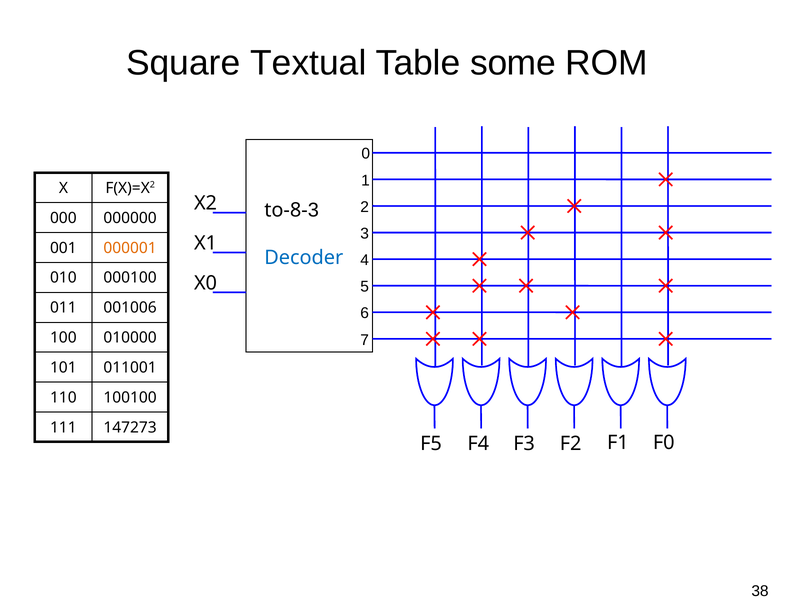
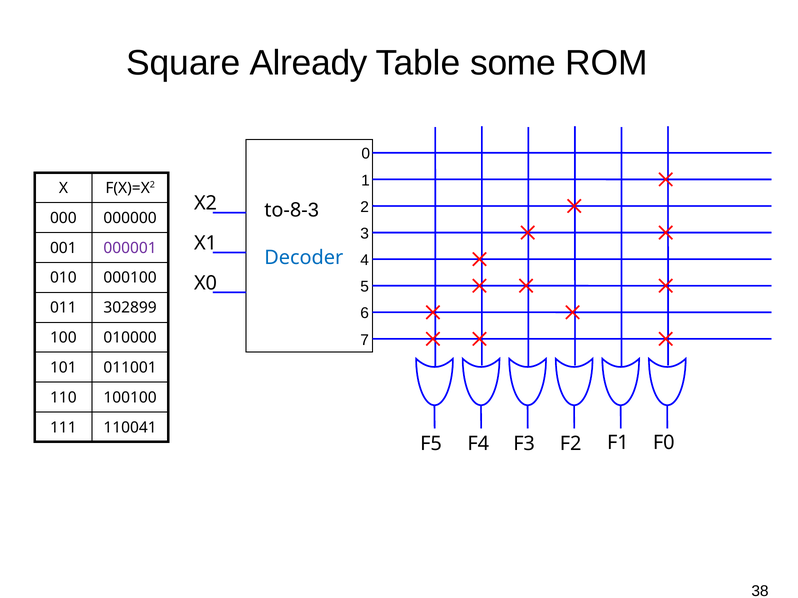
Textual: Textual -> Already
000001 colour: orange -> purple
001006: 001006 -> 302899
147273: 147273 -> 110041
